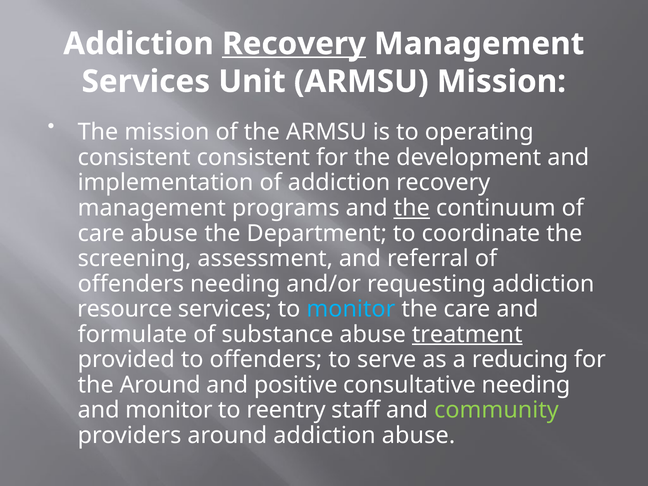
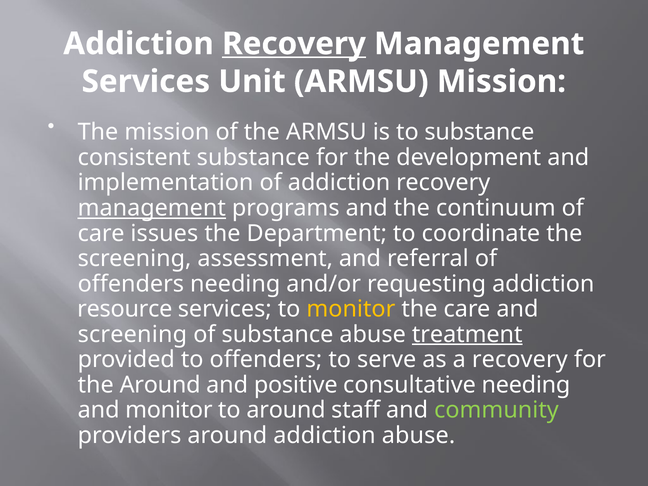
to operating: operating -> substance
consistent consistent: consistent -> substance
management at (152, 208) underline: none -> present
the at (412, 208) underline: present -> none
care abuse: abuse -> issues
monitor at (351, 309) colour: light blue -> yellow
formulate at (132, 334): formulate -> screening
a reducing: reducing -> recovery
to reentry: reentry -> around
